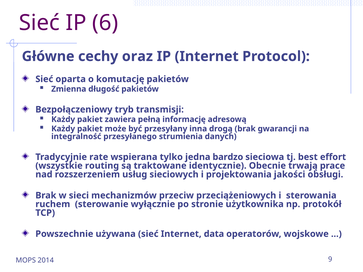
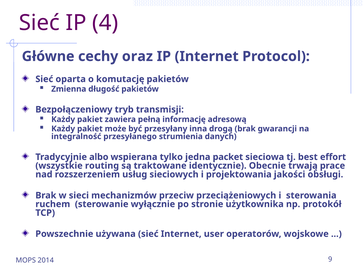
6: 6 -> 4
rate: rate -> albo
bardzo: bardzo -> packet
data: data -> user
